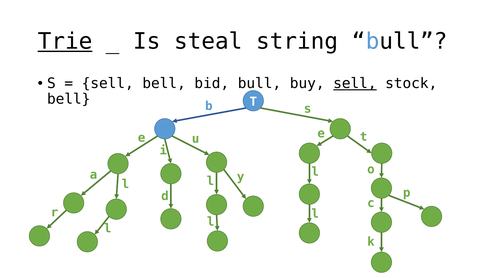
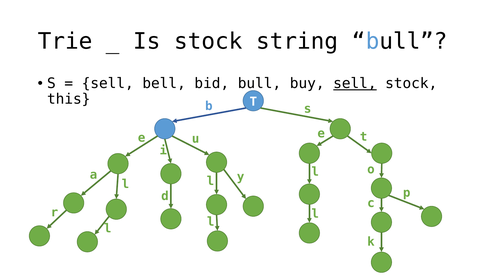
Trie underline: present -> none
Is steal: steal -> stock
bell at (69, 99): bell -> this
